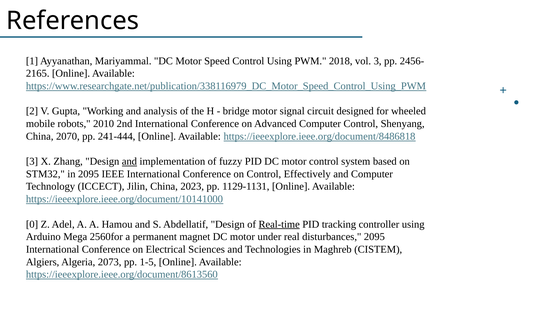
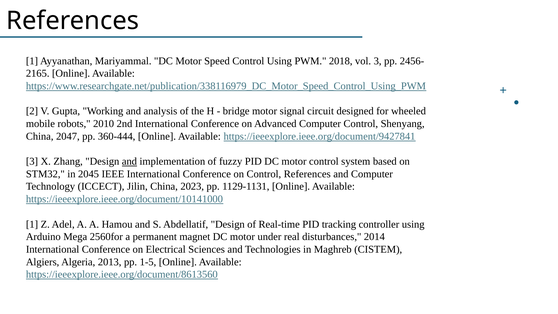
2070: 2070 -> 2047
241-444: 241-444 -> 360-444
https://ieeexplore.ieee.org/document/8486818: https://ieeexplore.ieee.org/document/8486818 -> https://ieeexplore.ieee.org/document/9427841
in 2095: 2095 -> 2045
Control Effectively: Effectively -> References
0 at (32, 224): 0 -> 1
Real-time underline: present -> none
disturbances 2095: 2095 -> 2014
2073: 2073 -> 2013
